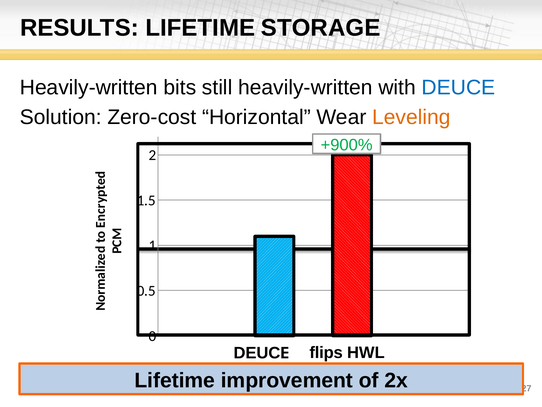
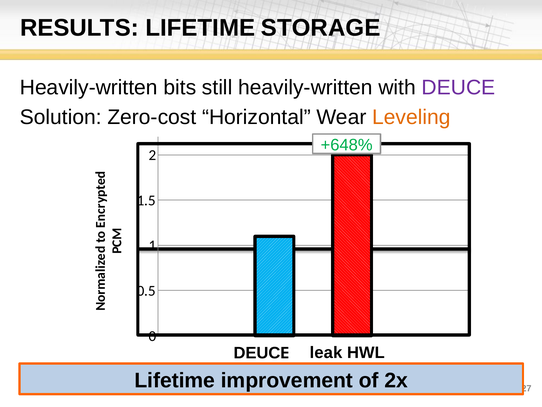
DEUCE at (458, 88) colour: blue -> purple
+900%: +900% -> +648%
flips: flips -> leak
